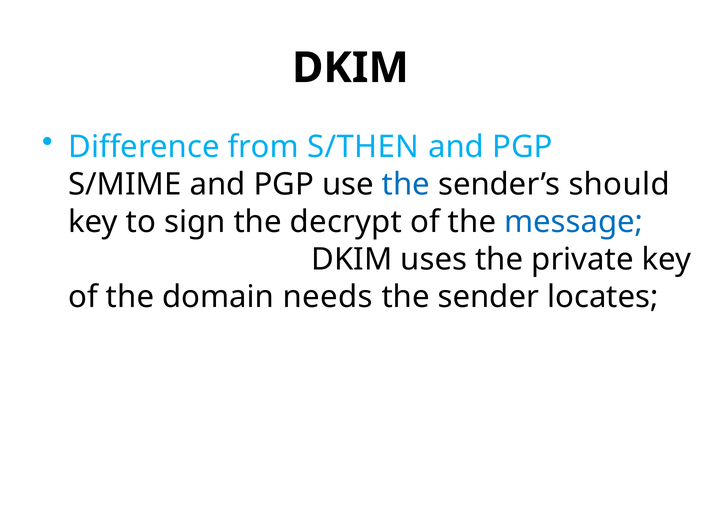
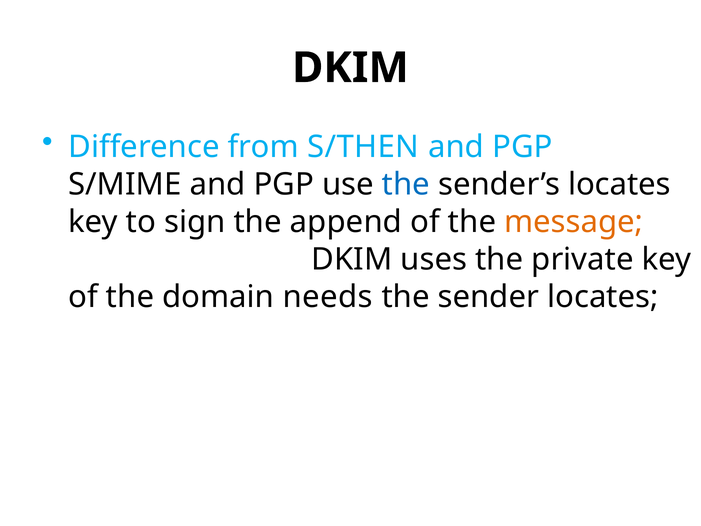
sender’s should: should -> locates
decrypt: decrypt -> append
message colour: blue -> orange
